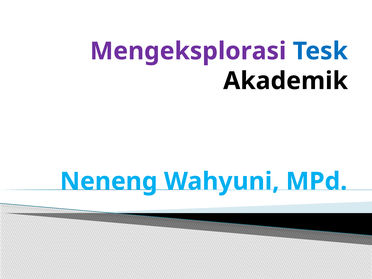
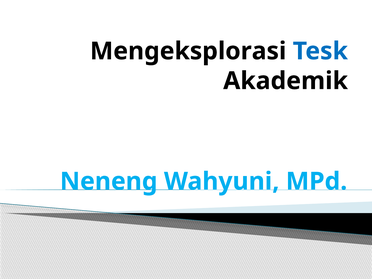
Mengeksplorasi colour: purple -> black
